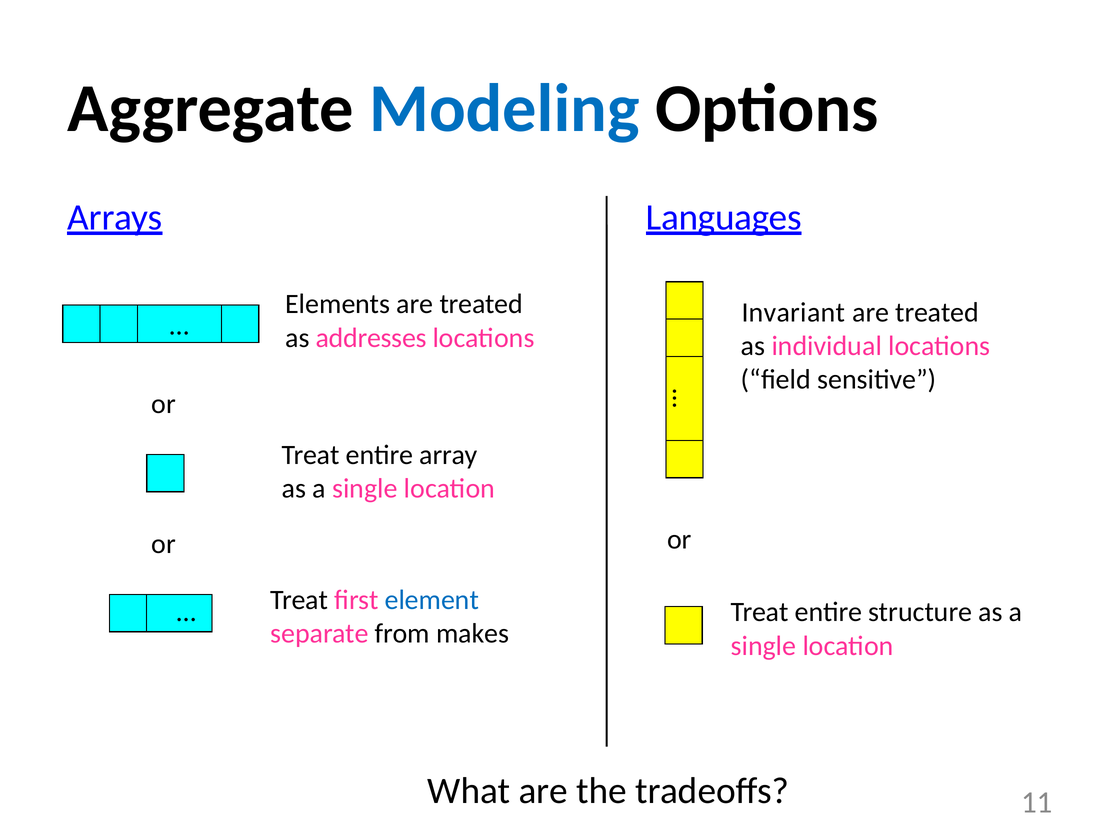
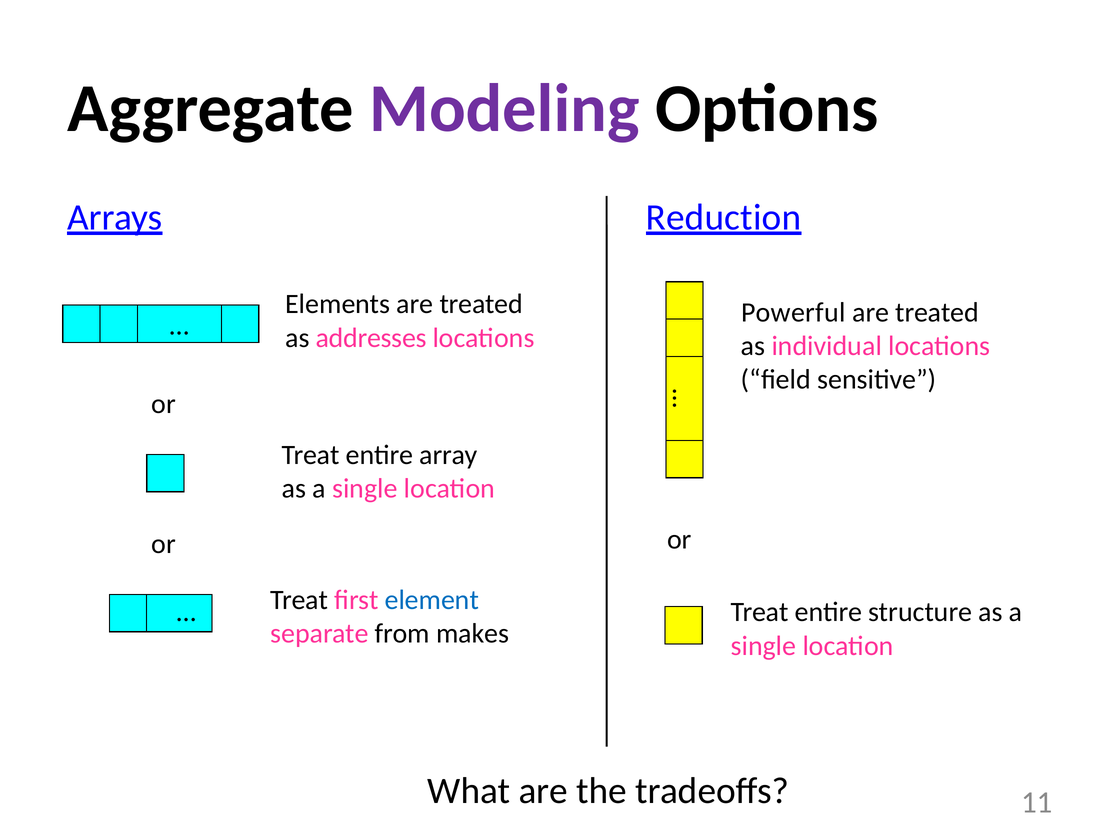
Modeling colour: blue -> purple
Languages: Languages -> Reduction
Invariant: Invariant -> Powerful
